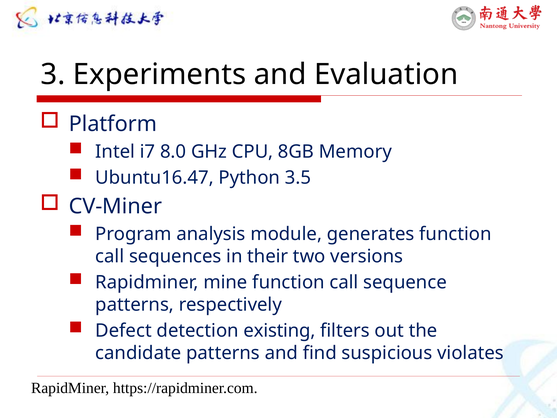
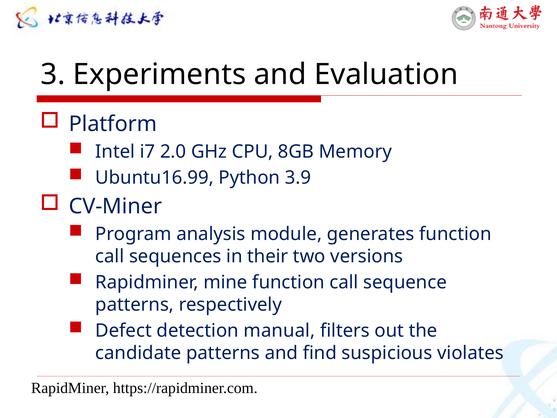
8.0: 8.0 -> 2.0
Ubuntu16.47: Ubuntu16.47 -> Ubuntu16.99
3.5: 3.5 -> 3.9
existing: existing -> manual
